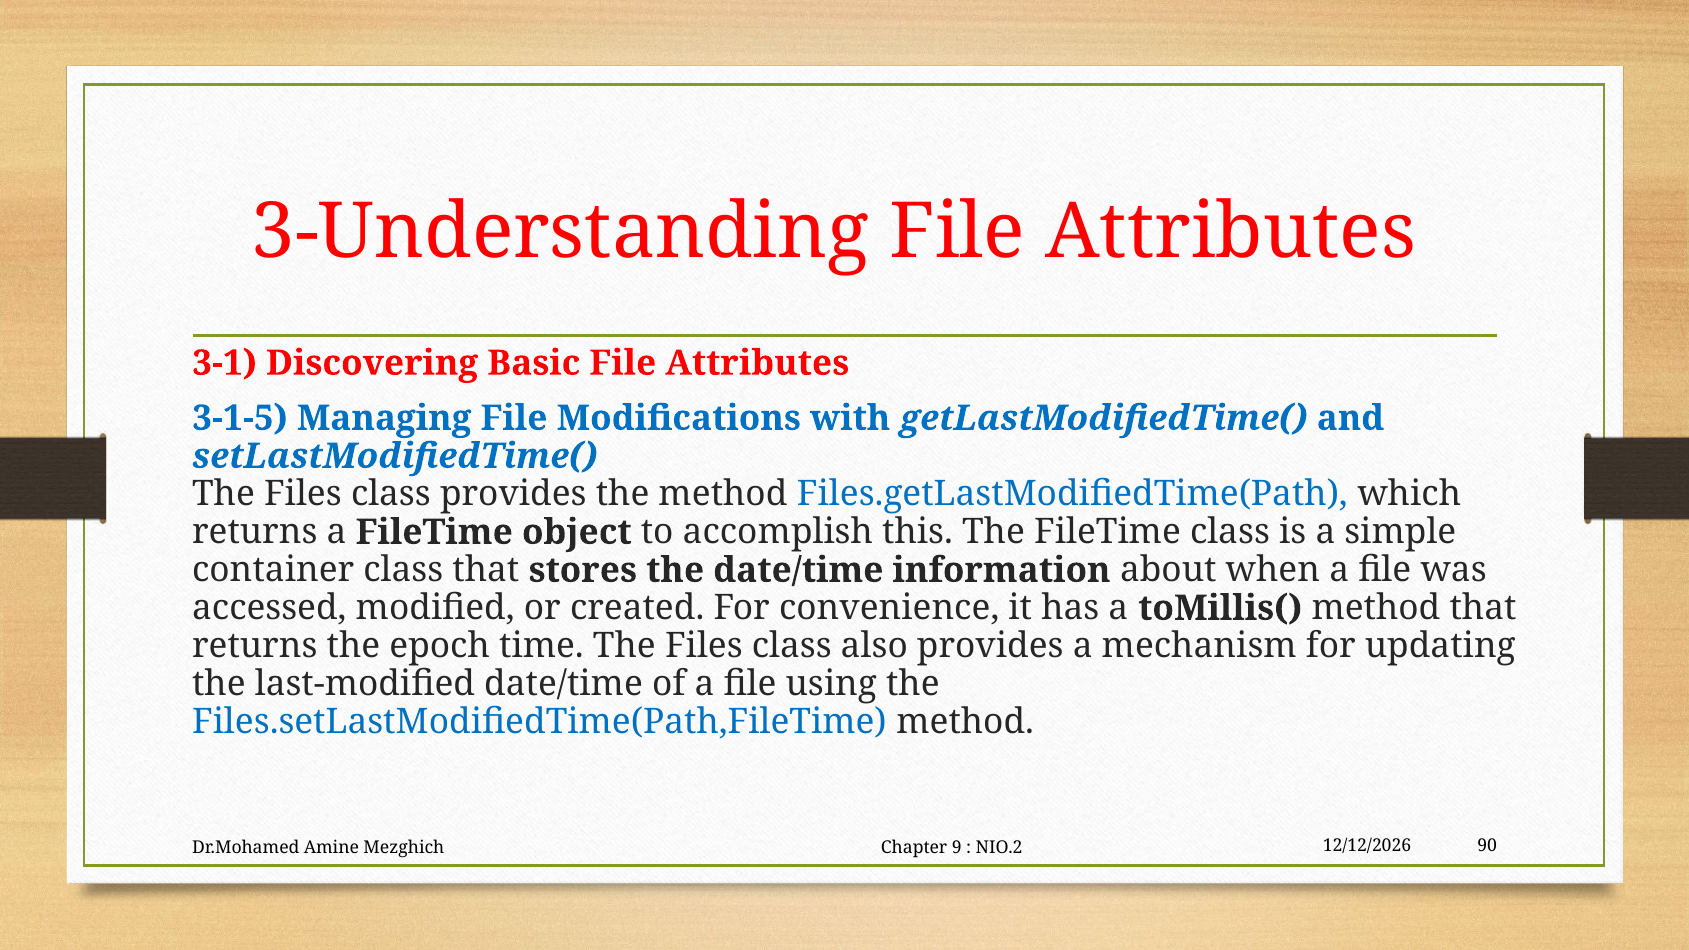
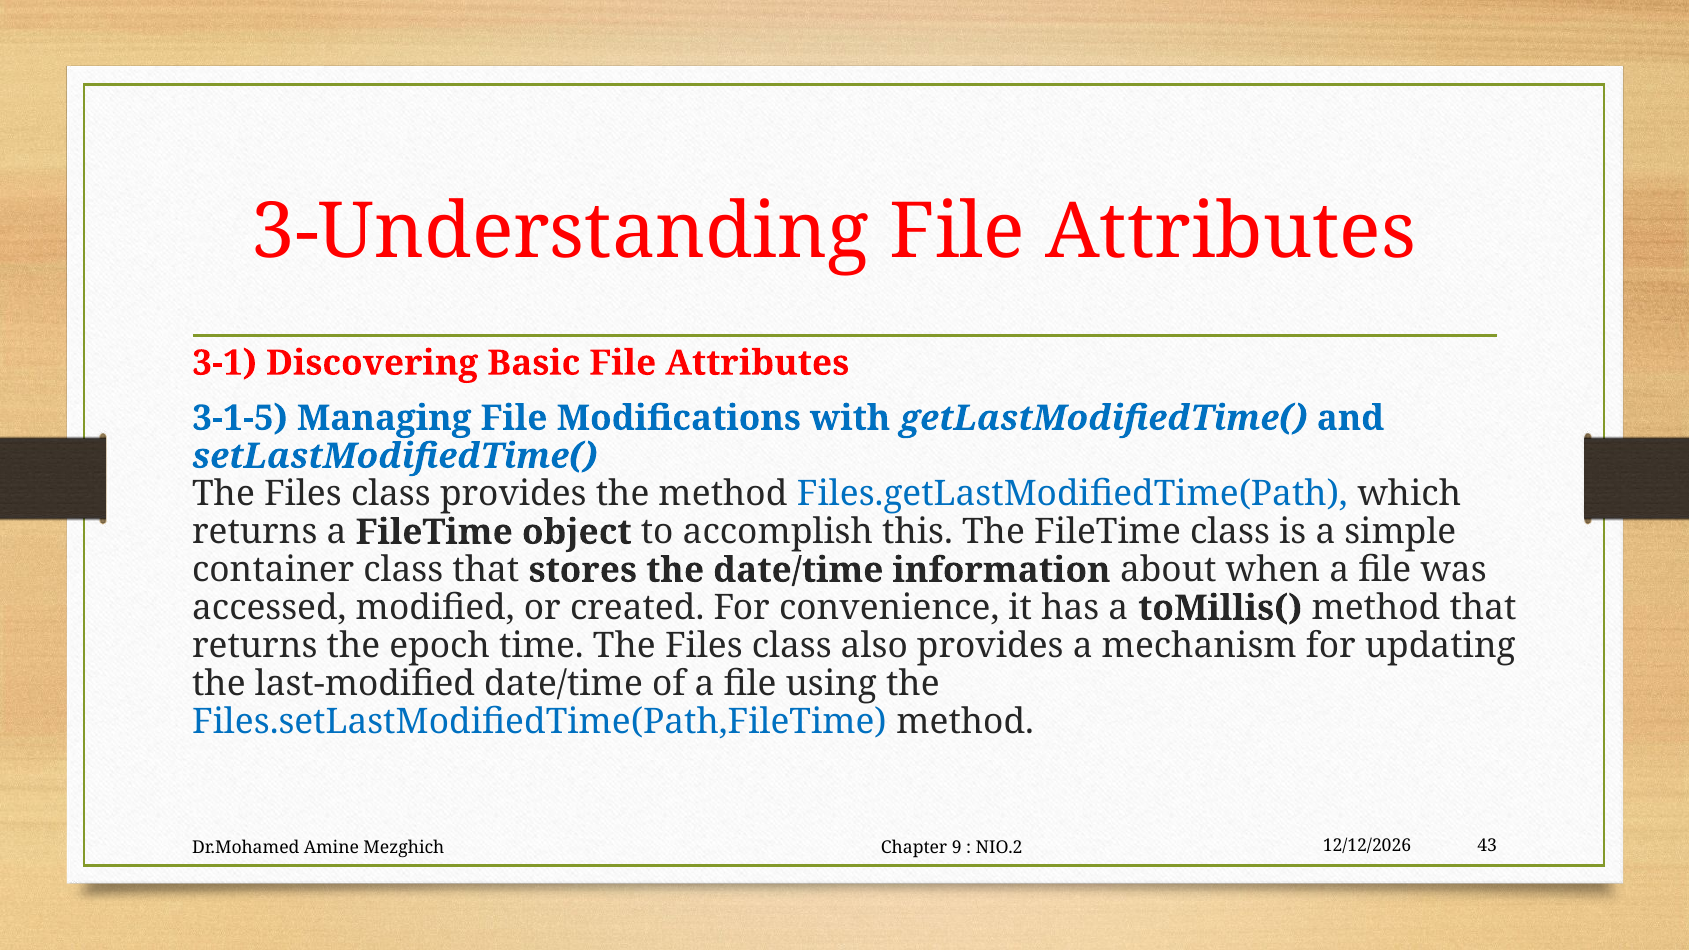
90: 90 -> 43
